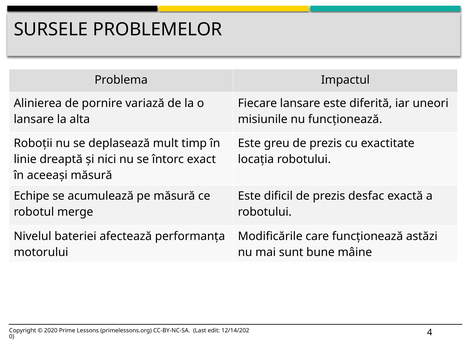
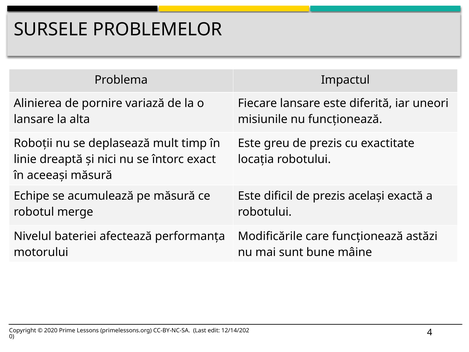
desfac: desfac -> același
